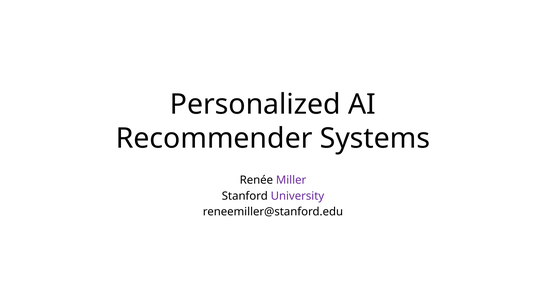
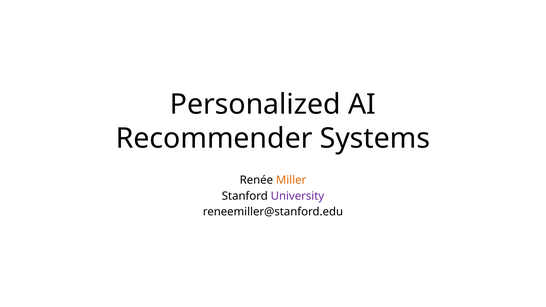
Miller colour: purple -> orange
